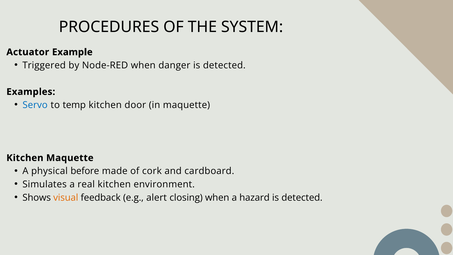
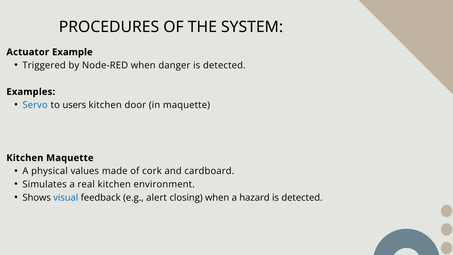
temp: temp -> users
before: before -> values
visual colour: orange -> blue
